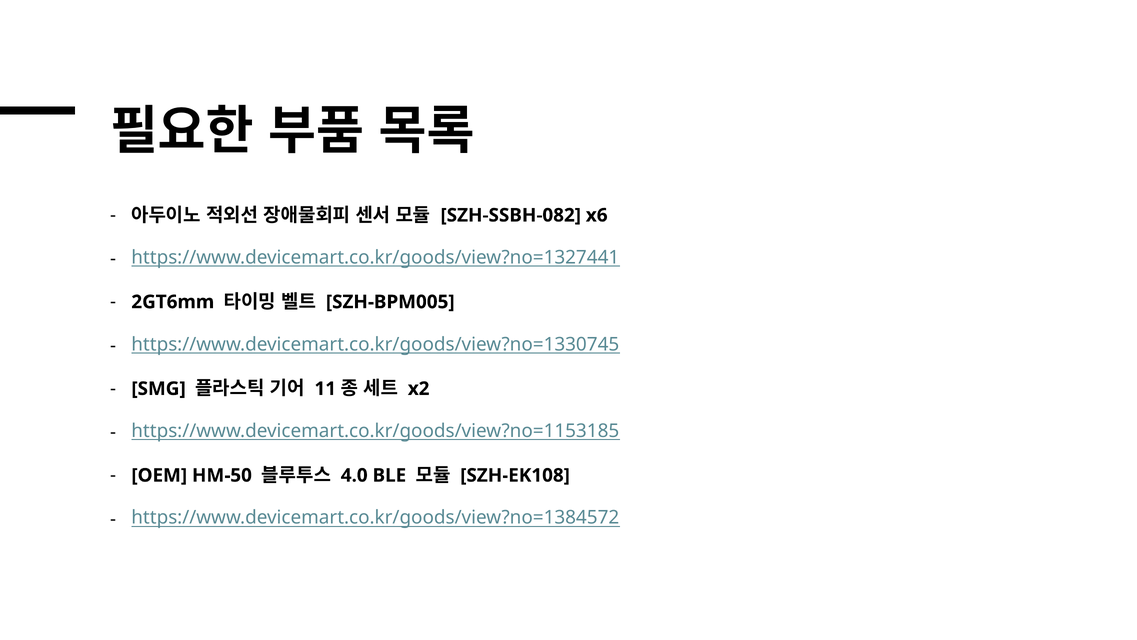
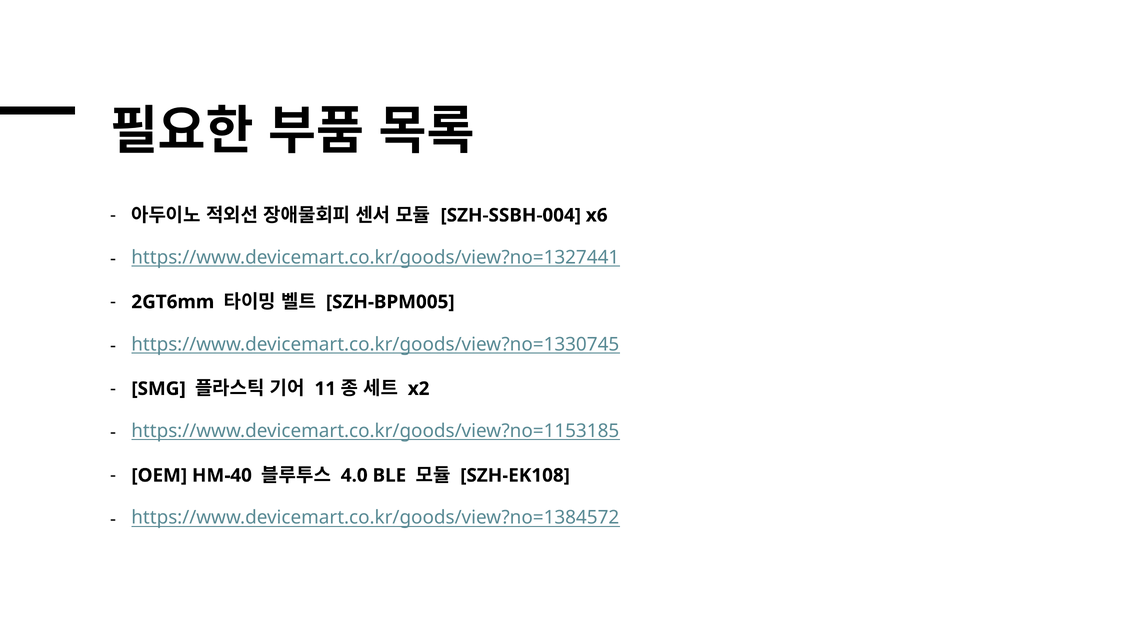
SZH-SSBH-082: SZH-SSBH-082 -> SZH-SSBH-004
HM-50: HM-50 -> HM-40
